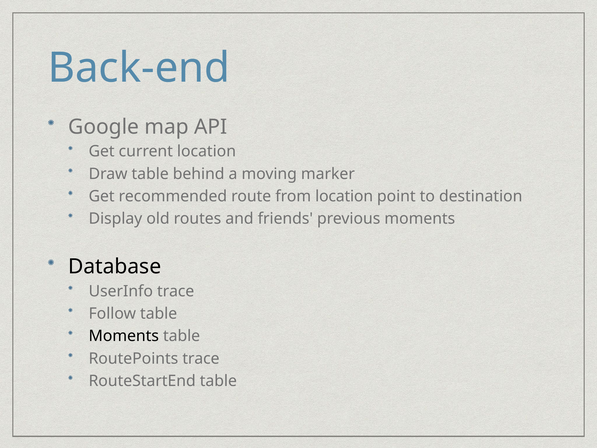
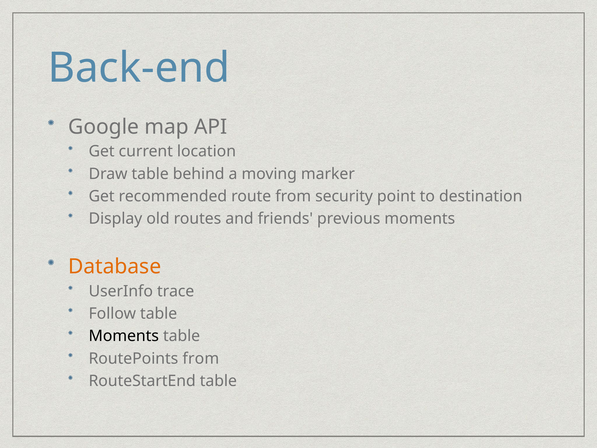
from location: location -> security
Database colour: black -> orange
RoutePoints trace: trace -> from
